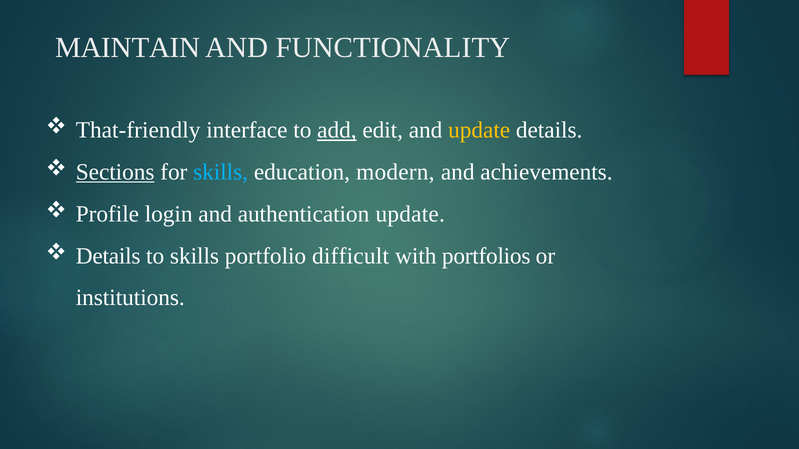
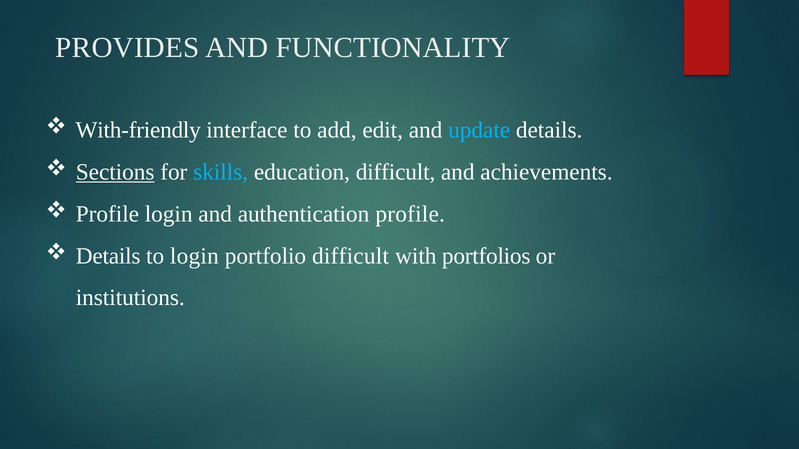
MAINTAIN: MAINTAIN -> PROVIDES
That-friendly: That-friendly -> With-friendly
add underline: present -> none
update at (479, 130) colour: yellow -> light blue
education modern: modern -> difficult
authentication update: update -> profile
to skills: skills -> login
